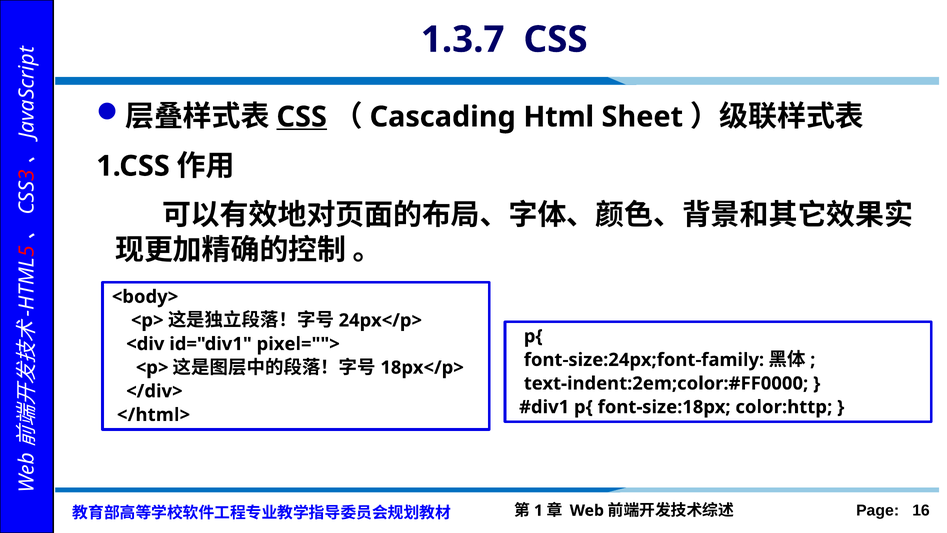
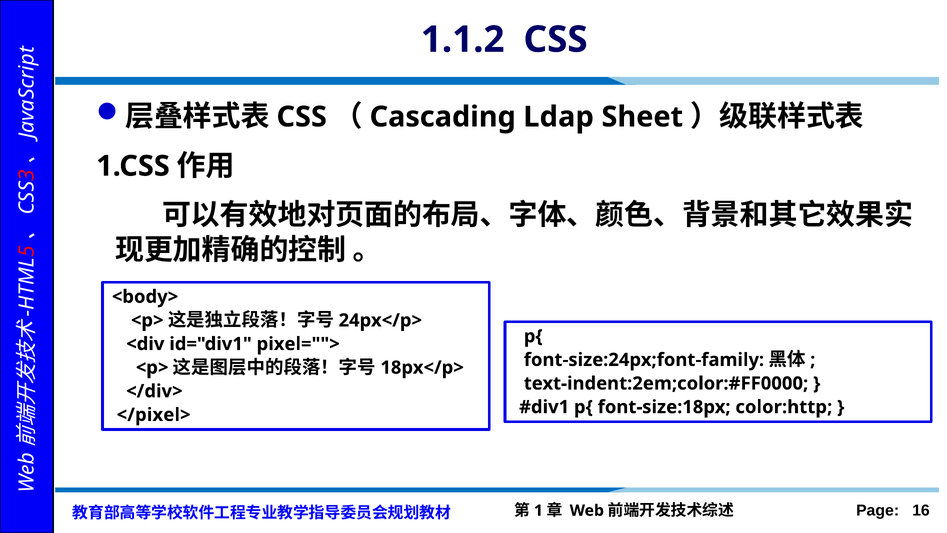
1.3.7: 1.3.7 -> 1.1.2
CSS at (302, 117) underline: present -> none
Html: Html -> Ldap
</html>: </html> -> </pixel>
